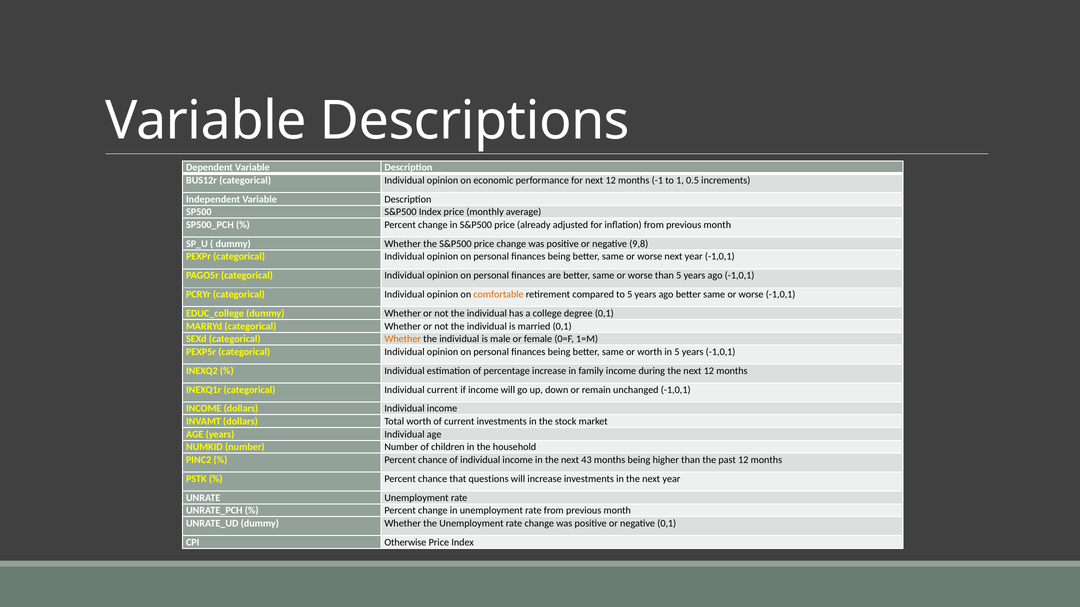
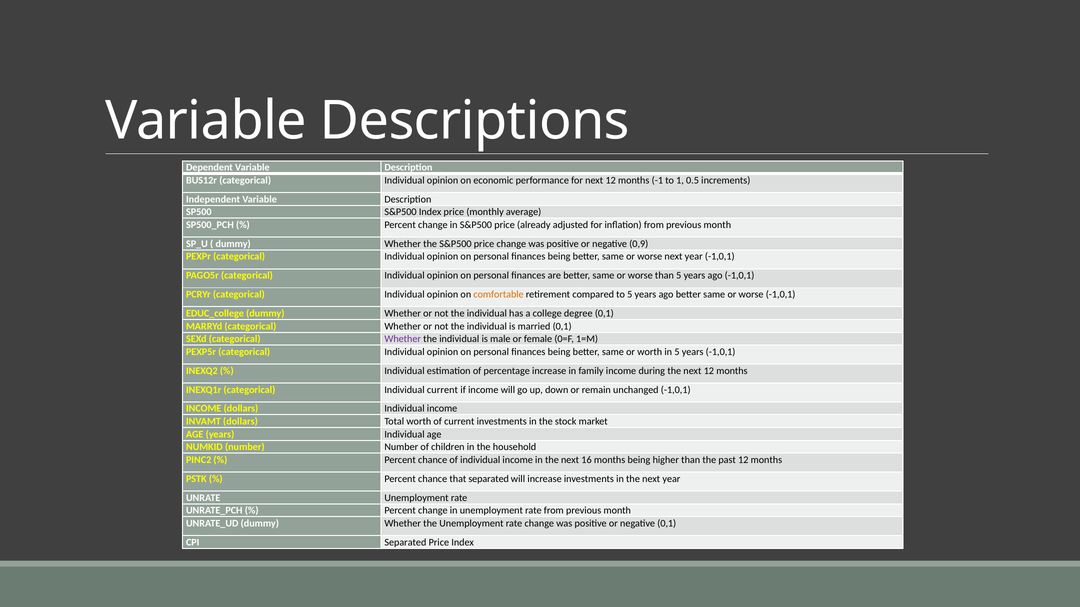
9,8: 9,8 -> 0,9
Whether at (403, 339) colour: orange -> purple
43: 43 -> 16
that questions: questions -> separated
CPI Otherwise: Otherwise -> Separated
